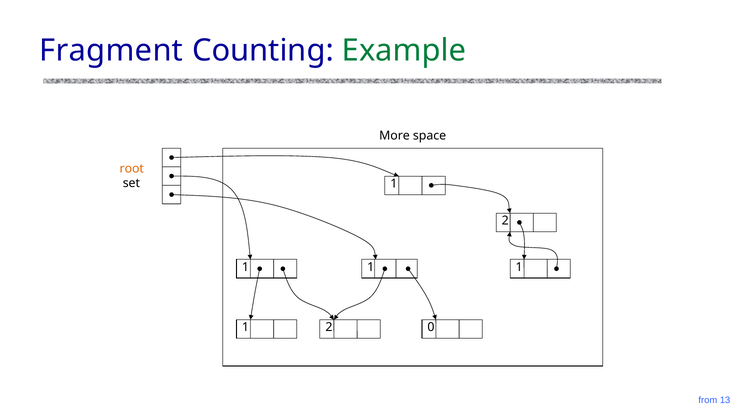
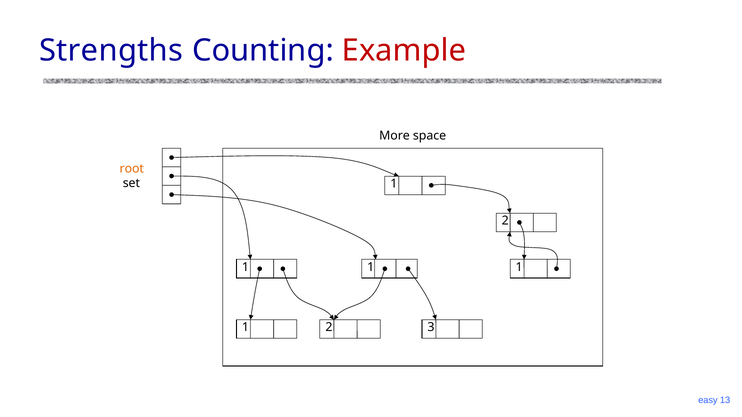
Fragment: Fragment -> Strengths
Example colour: green -> red
0: 0 -> 3
from: from -> easy
